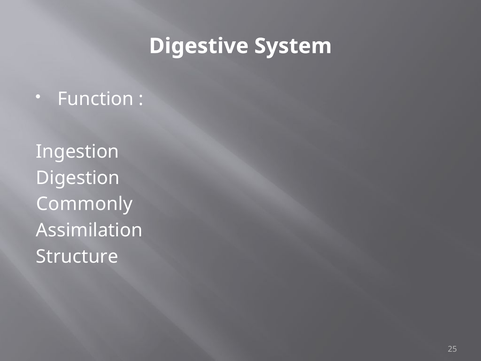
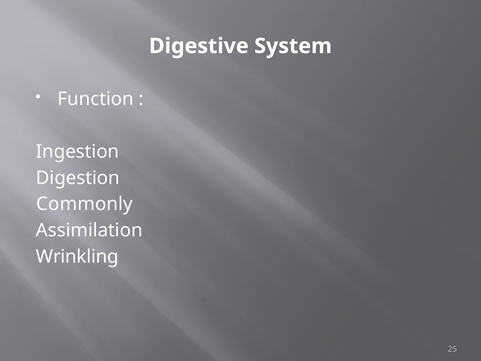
Structure: Structure -> Wrinkling
